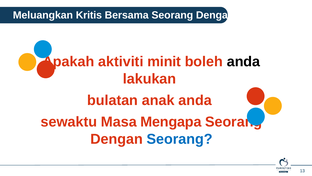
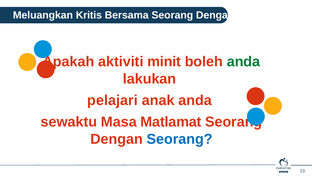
anda at (243, 61) colour: black -> green
bulatan: bulatan -> pelajari
Mengapa: Mengapa -> Matlamat
